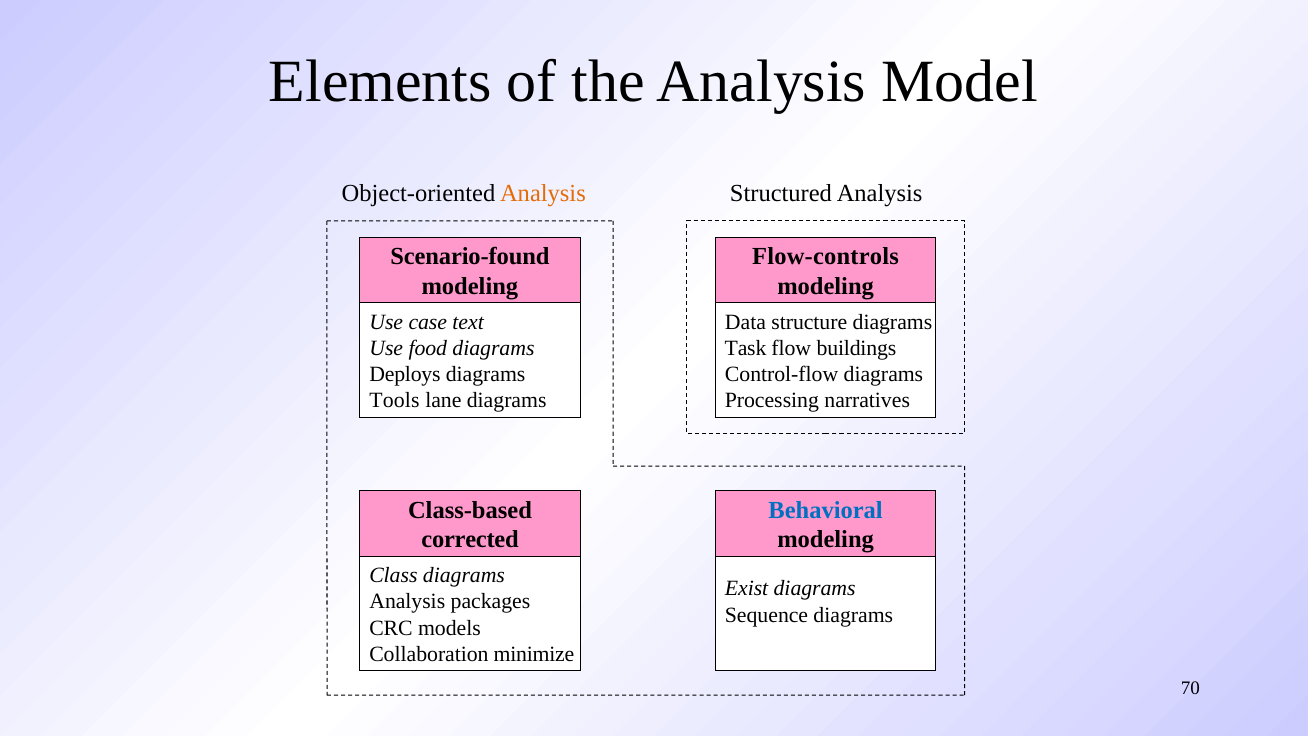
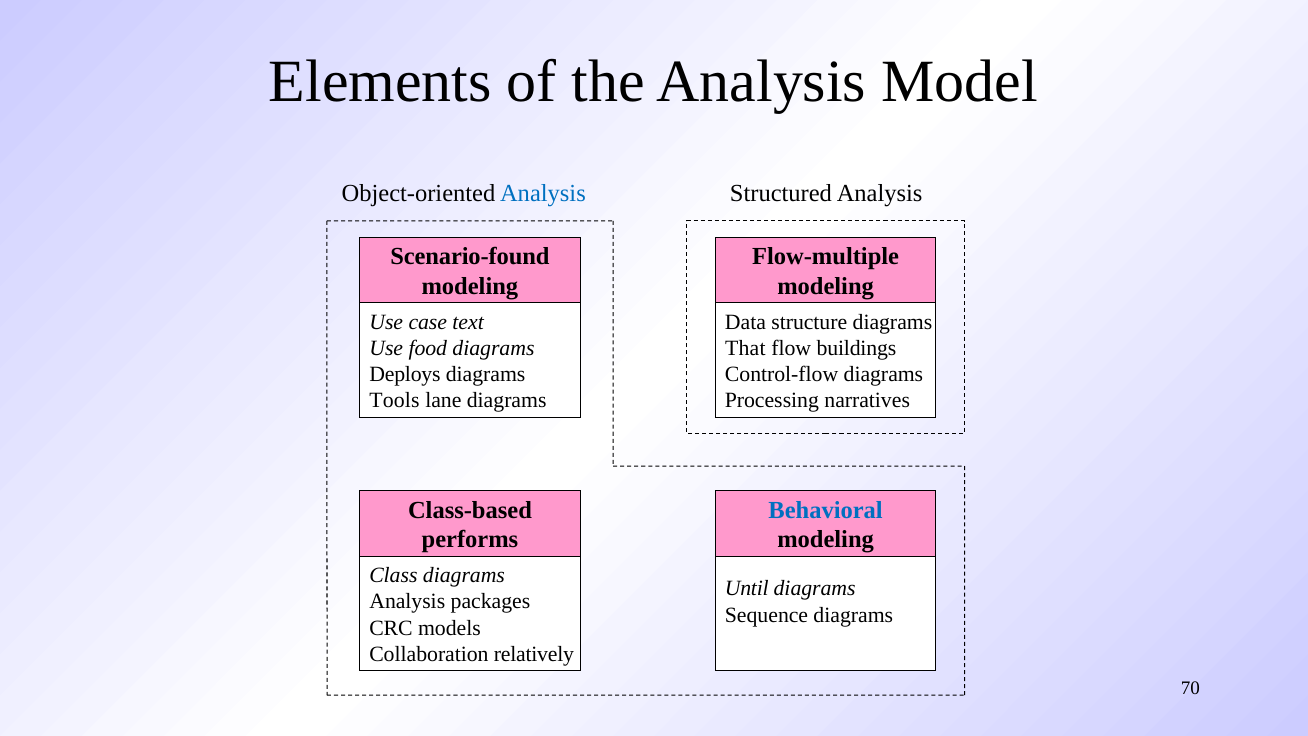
Analysis at (543, 193) colour: orange -> blue
Flow-controls: Flow-controls -> Flow-multiple
Task: Task -> That
corrected: corrected -> performs
Exist: Exist -> Until
minimize: minimize -> relatively
